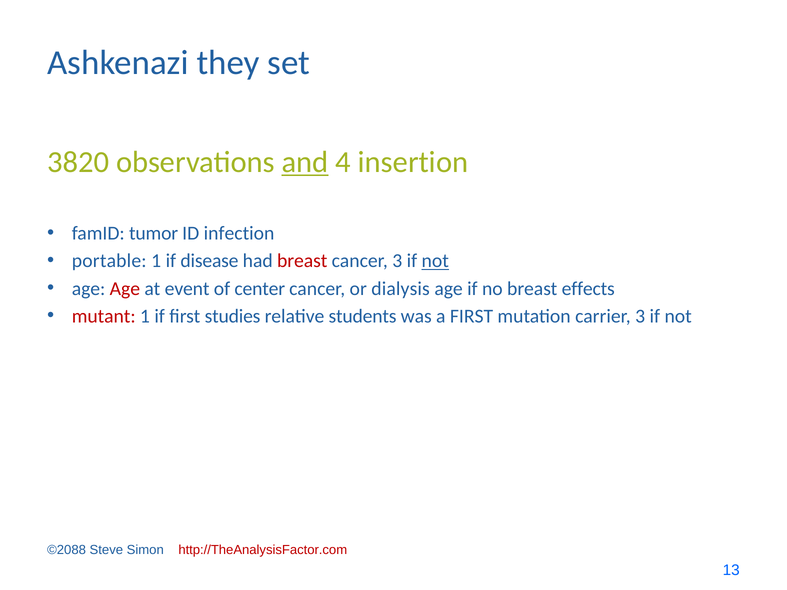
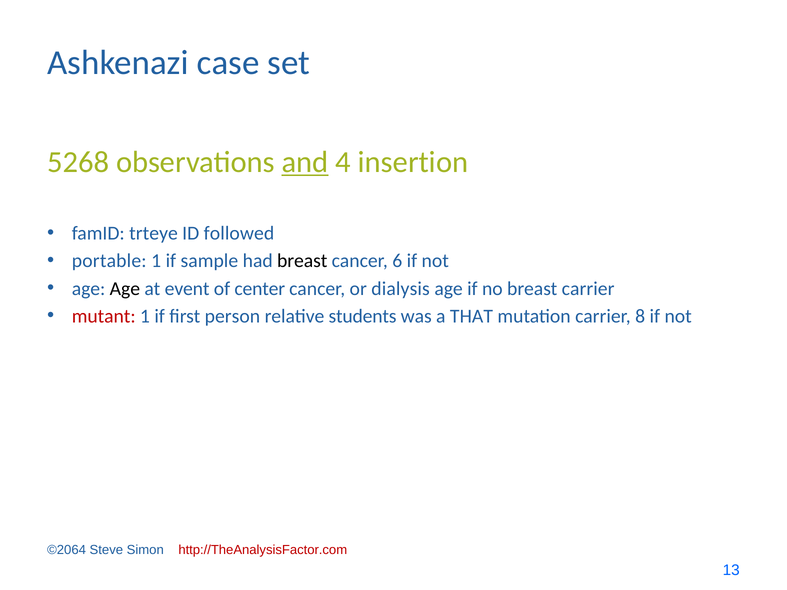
they: they -> case
3820: 3820 -> 5268
tumor: tumor -> trteye
infection: infection -> followed
disease: disease -> sample
breast at (302, 261) colour: red -> black
cancer 3: 3 -> 6
not at (435, 261) underline: present -> none
Age at (125, 289) colour: red -> black
breast effects: effects -> carrier
studies: studies -> person
a FIRST: FIRST -> THAT
carrier 3: 3 -> 8
©2088: ©2088 -> ©2064
